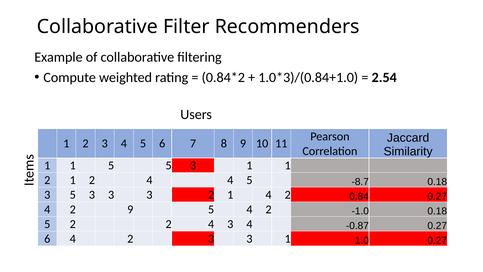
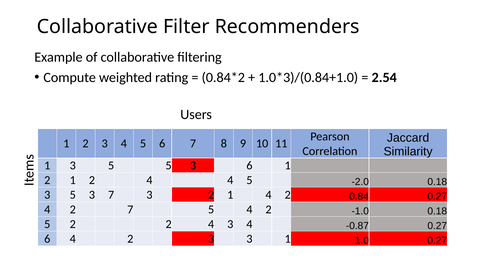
1 at (73, 165): 1 -> 3
5 3 1: 1 -> 6
-8.7: -8.7 -> -2.0
5 3 3: 3 -> 7
2 9: 9 -> 7
